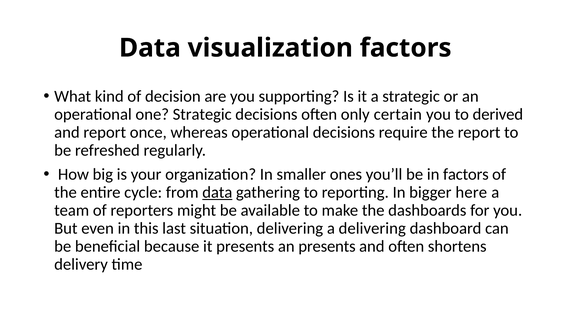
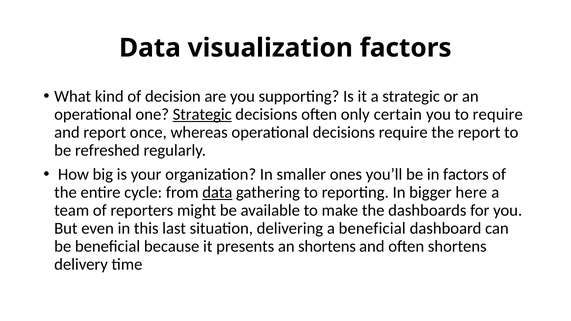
Strategic at (202, 115) underline: none -> present
to derived: derived -> require
a delivering: delivering -> beneficial
an presents: presents -> shortens
